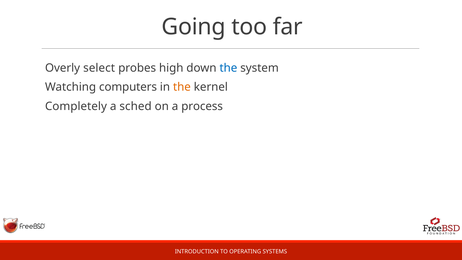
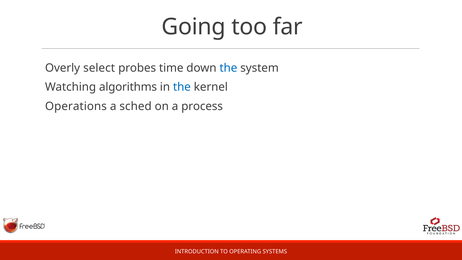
high: high -> time
computers: computers -> algorithms
the at (182, 87) colour: orange -> blue
Completely: Completely -> Operations
